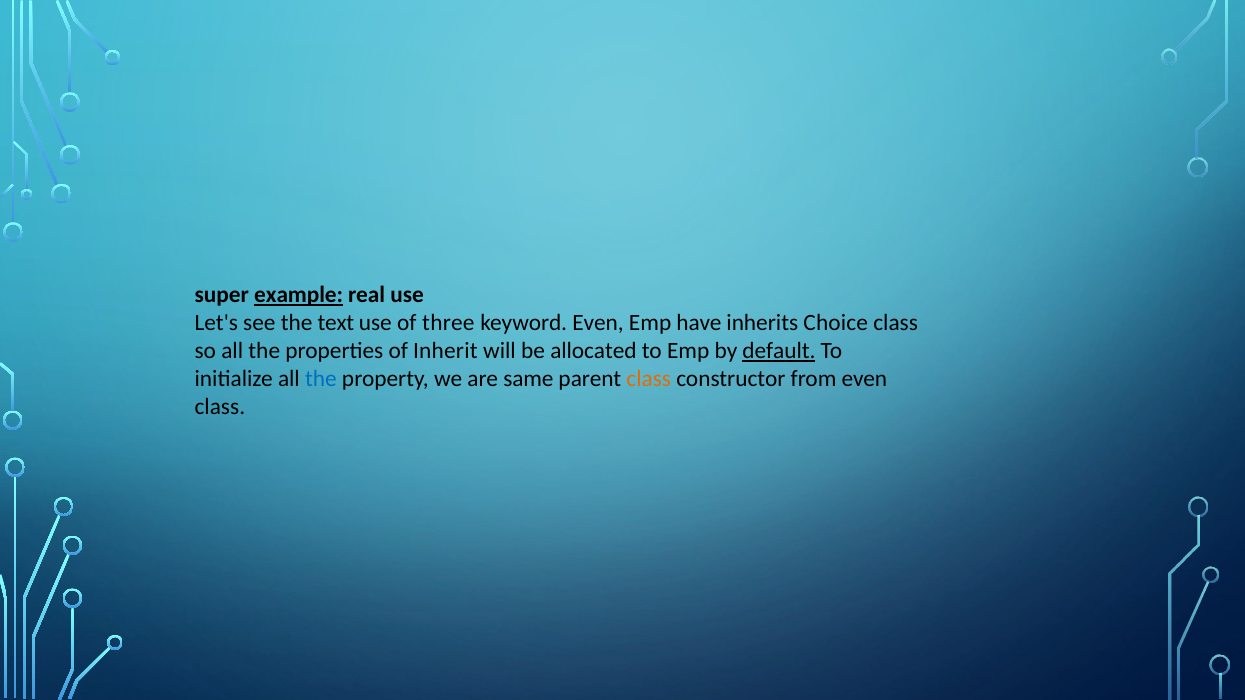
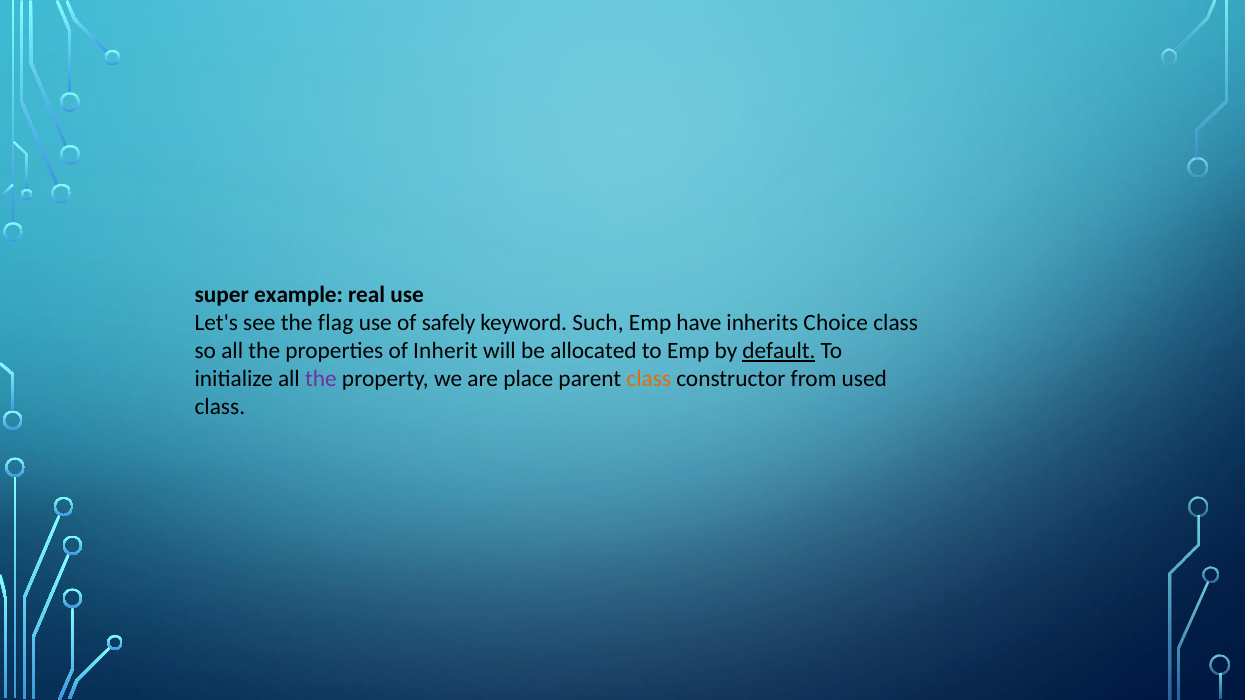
example underline: present -> none
text: text -> flag
three: three -> safely
keyword Even: Even -> Such
the at (321, 379) colour: blue -> purple
same: same -> place
from even: even -> used
